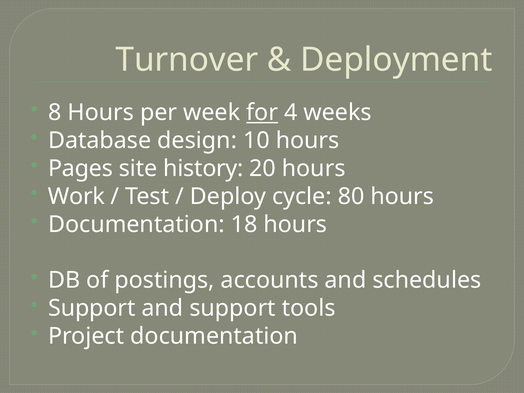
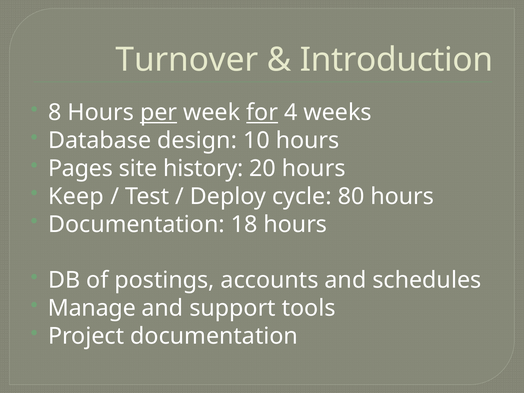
Deployment: Deployment -> Introduction
per underline: none -> present
Work: Work -> Keep
Support at (92, 308): Support -> Manage
